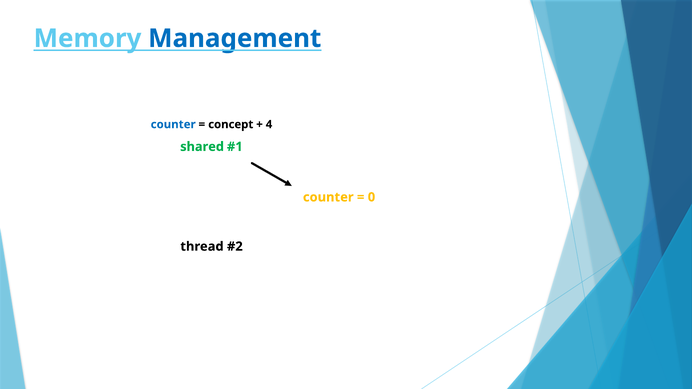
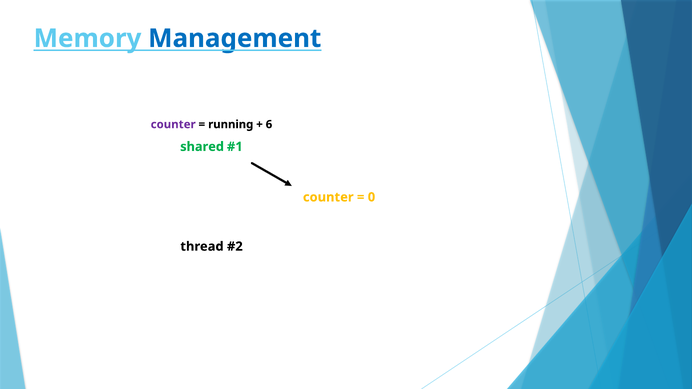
counter at (173, 124) colour: blue -> purple
concept: concept -> running
4: 4 -> 6
